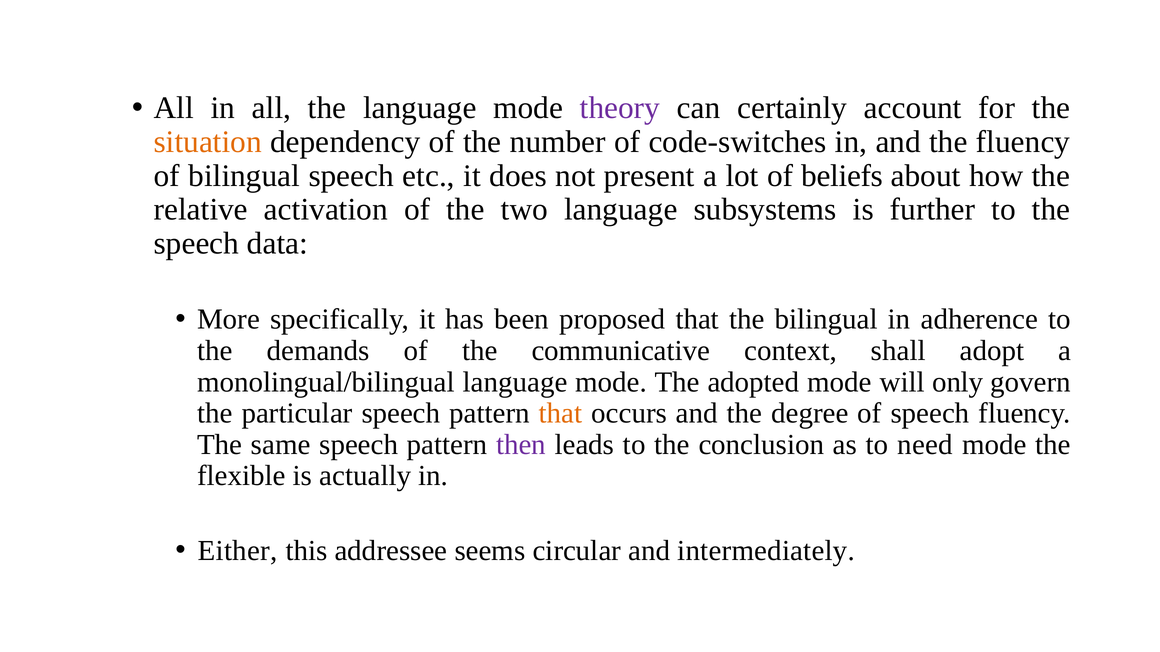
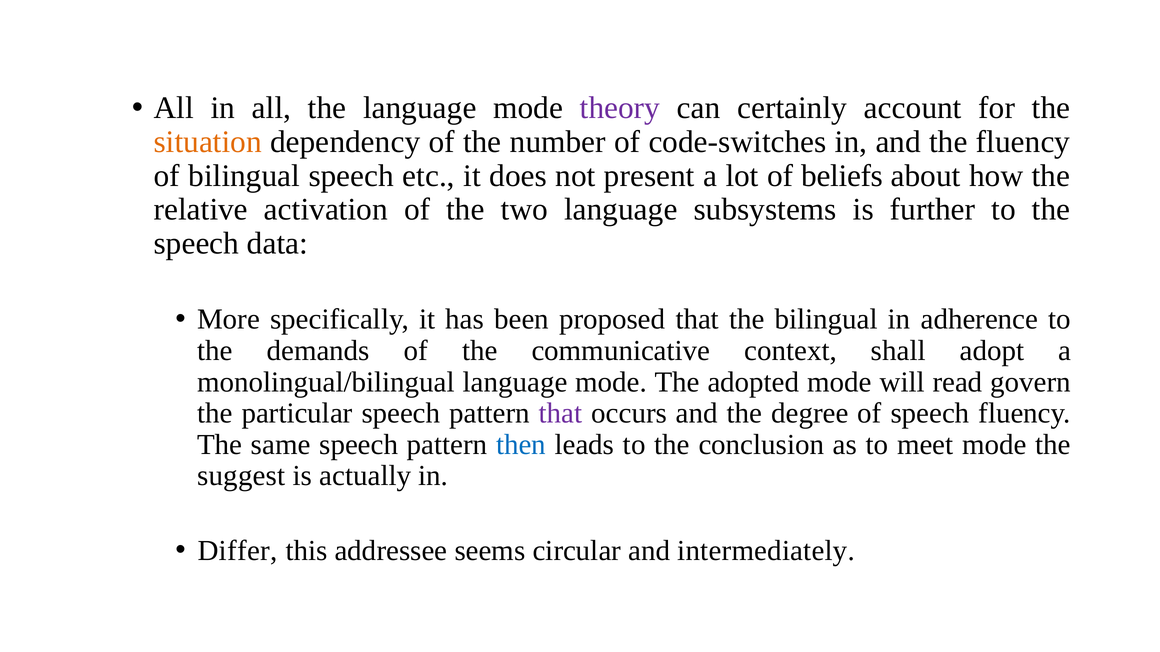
only: only -> read
that at (561, 414) colour: orange -> purple
then colour: purple -> blue
need: need -> meet
flexible: flexible -> suggest
Either: Either -> Differ
